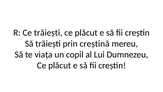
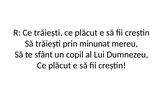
creștină: creștină -> minunat
viața: viața -> sfânt
